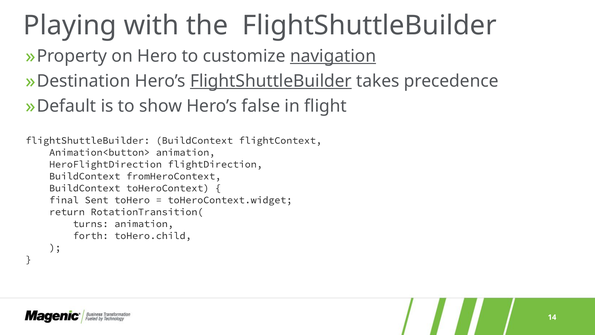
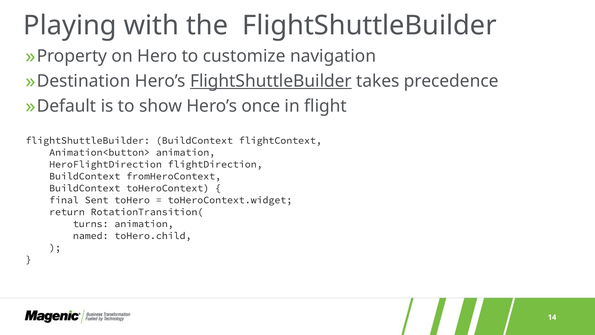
navigation underline: present -> none
false: false -> once
forth: forth -> named
